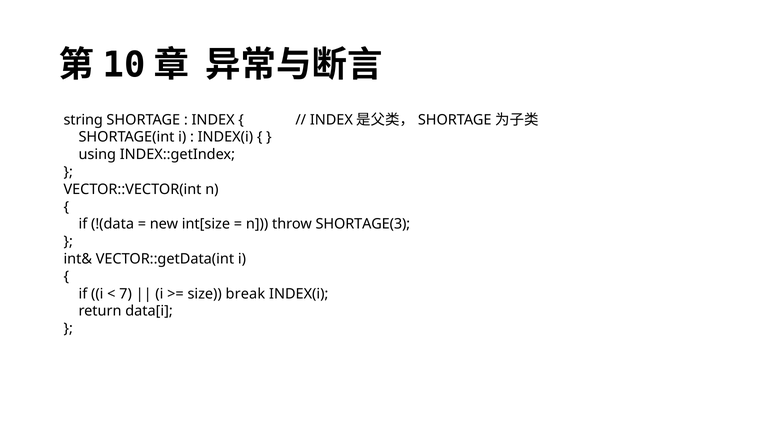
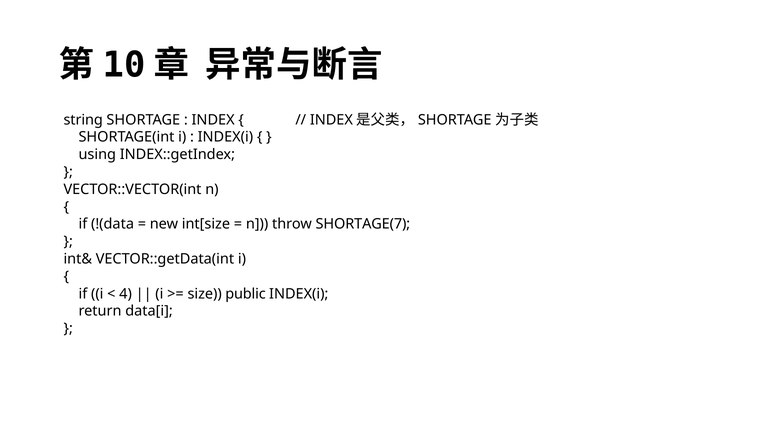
SHORTAGE(3: SHORTAGE(3 -> SHORTAGE(7
7: 7 -> 4
break: break -> public
